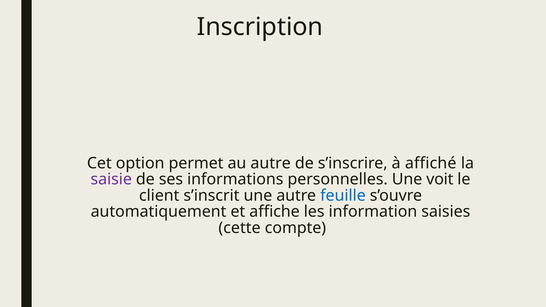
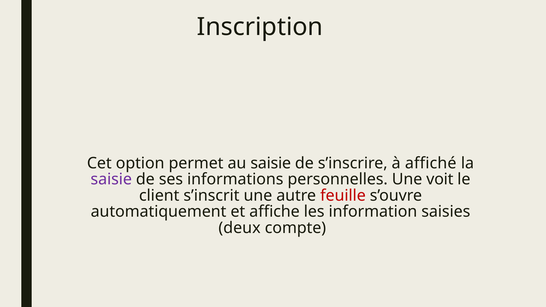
au autre: autre -> saisie
feuille colour: blue -> red
cette: cette -> deux
